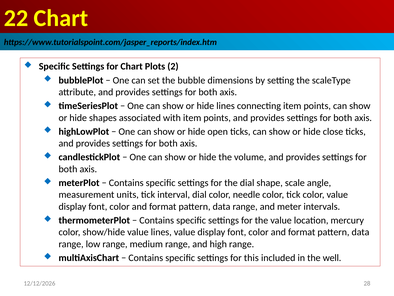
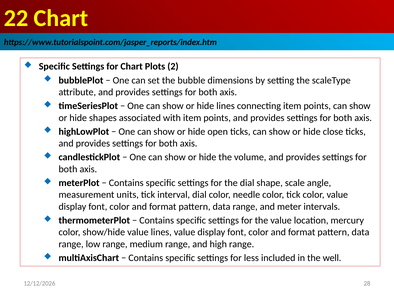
this: this -> less
